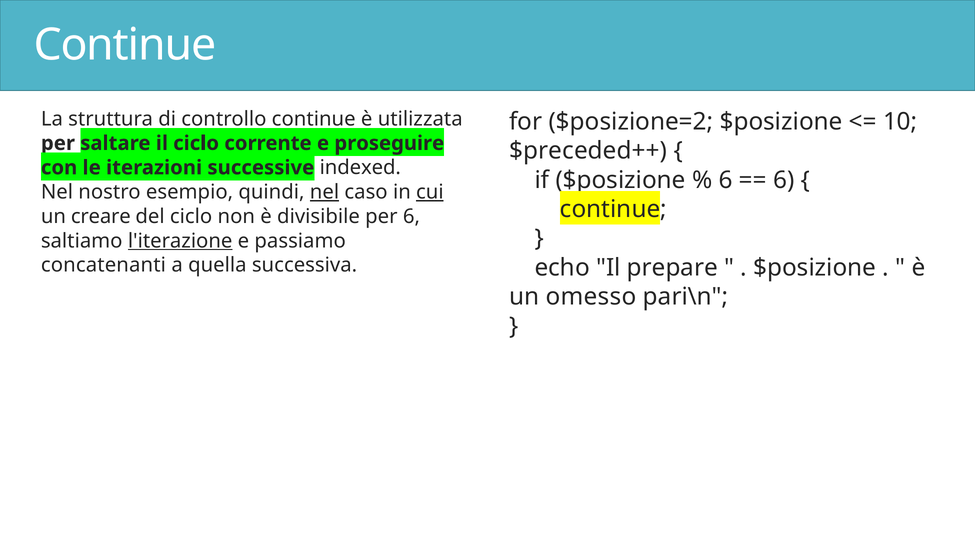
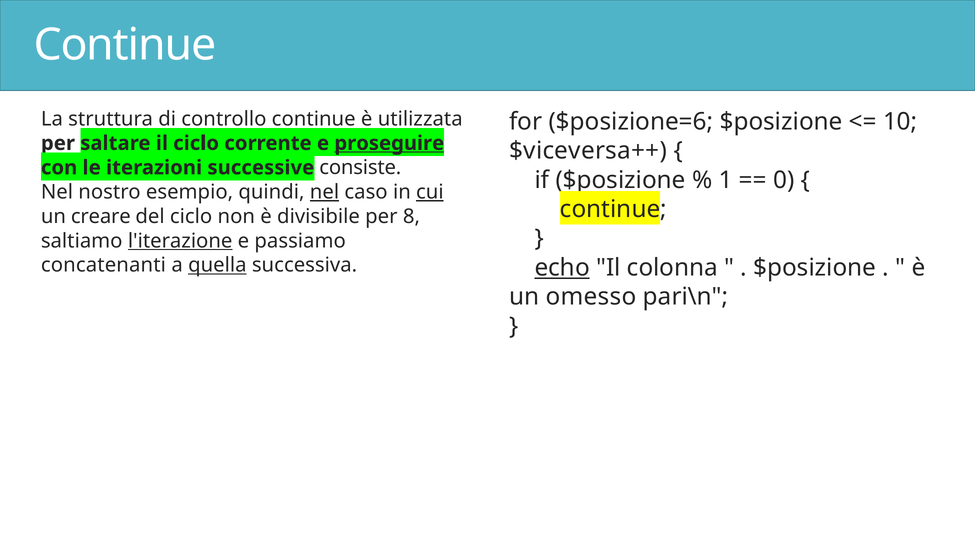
$posizione=2: $posizione=2 -> $posizione=6
proseguire underline: none -> present
$preceded++: $preceded++ -> $viceversa++
indexed: indexed -> consiste
6 at (726, 180): 6 -> 1
6 at (784, 180): 6 -> 0
per 6: 6 -> 8
quella underline: none -> present
echo underline: none -> present
prepare: prepare -> colonna
